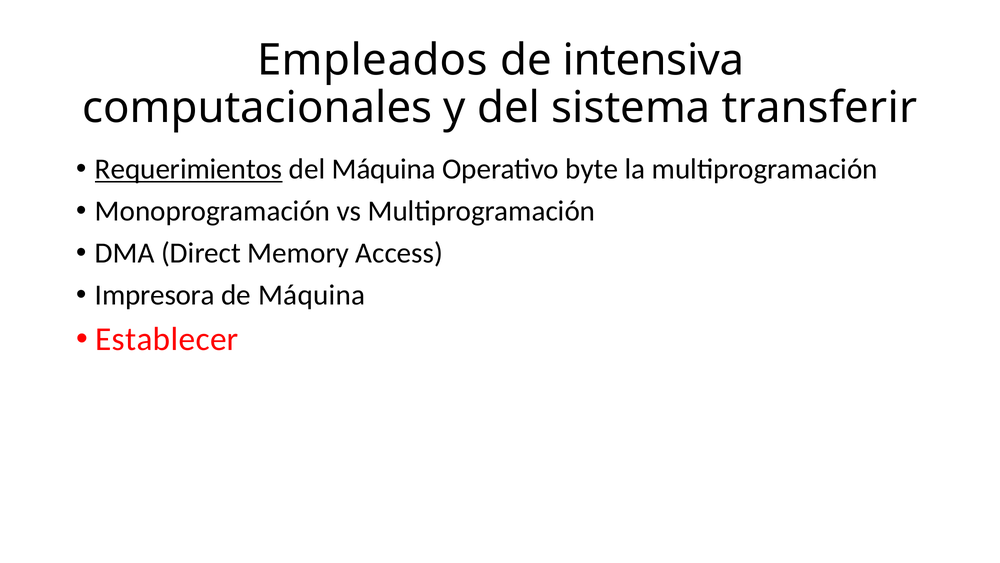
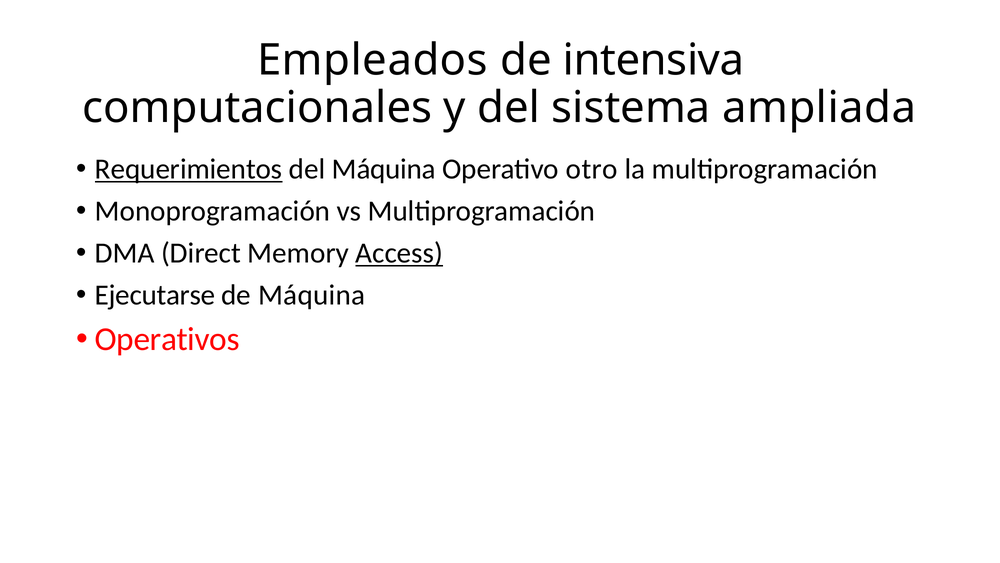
transferir: transferir -> ampliada
byte: byte -> otro
Access underline: none -> present
Impresora: Impresora -> Ejecutarse
Establecer: Establecer -> Operativos
